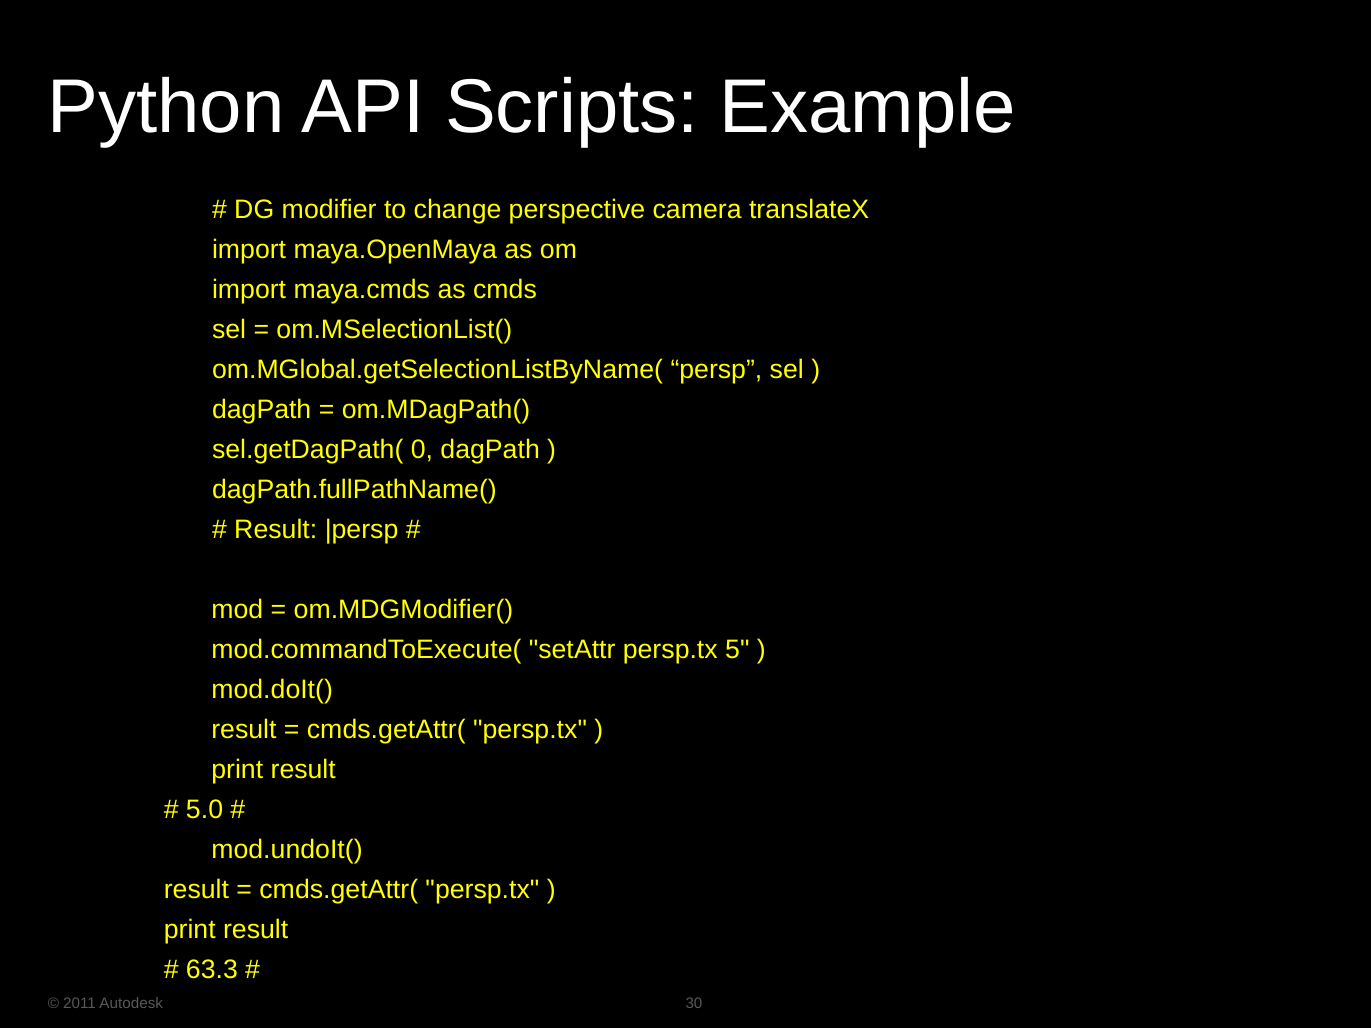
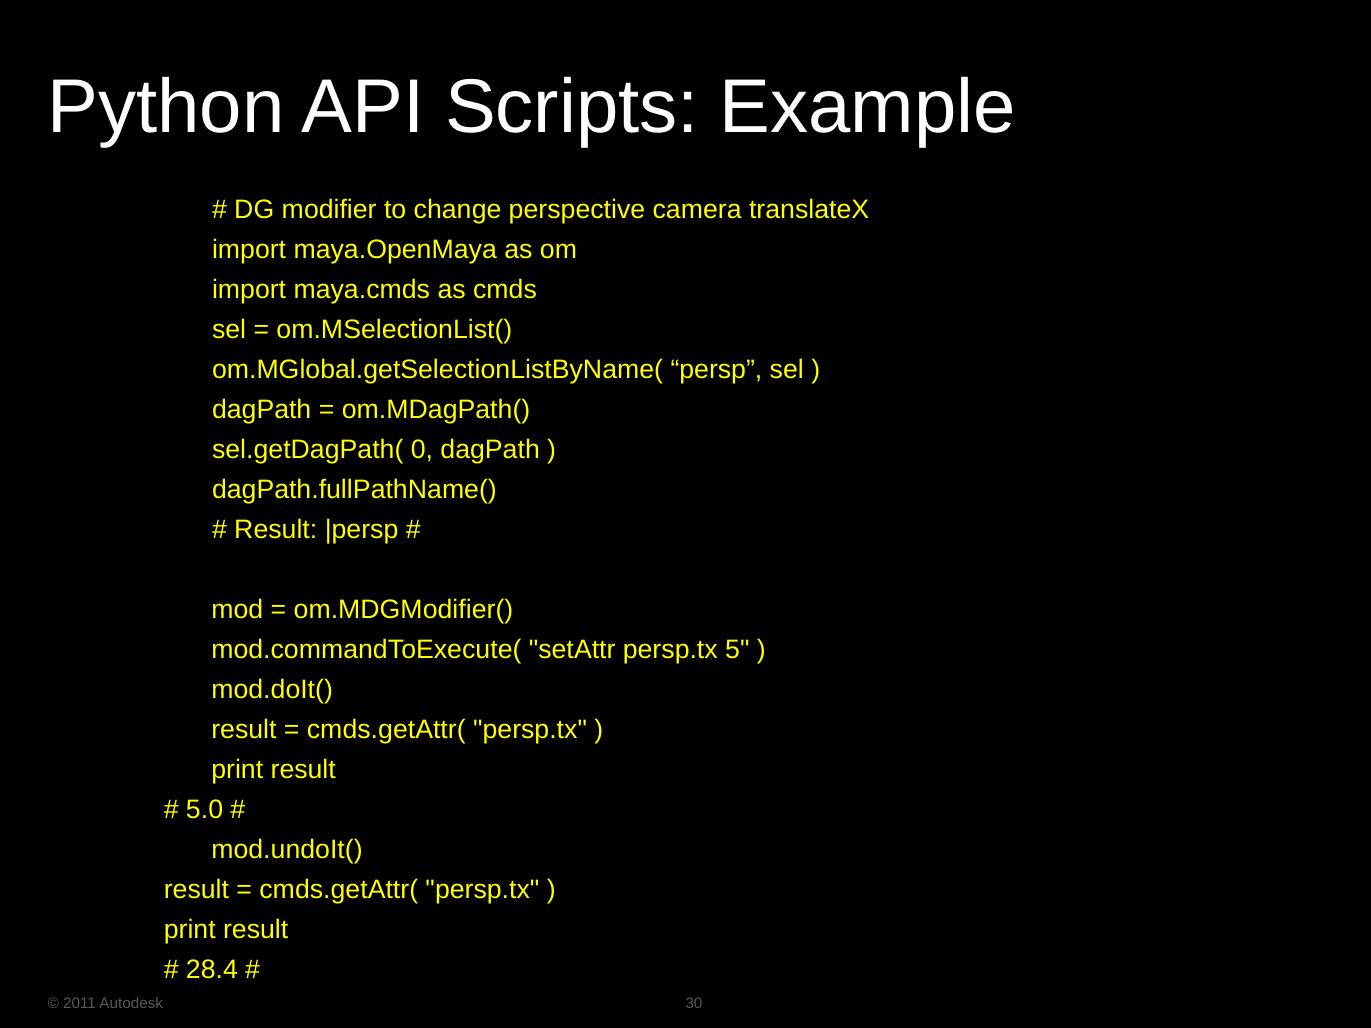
63.3: 63.3 -> 28.4
